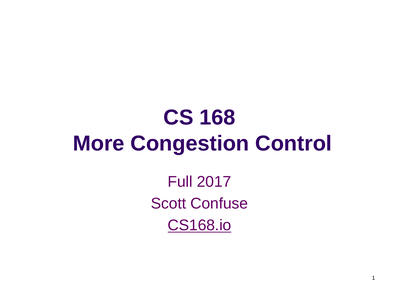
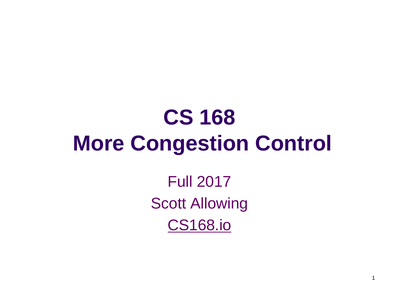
Confuse: Confuse -> Allowing
